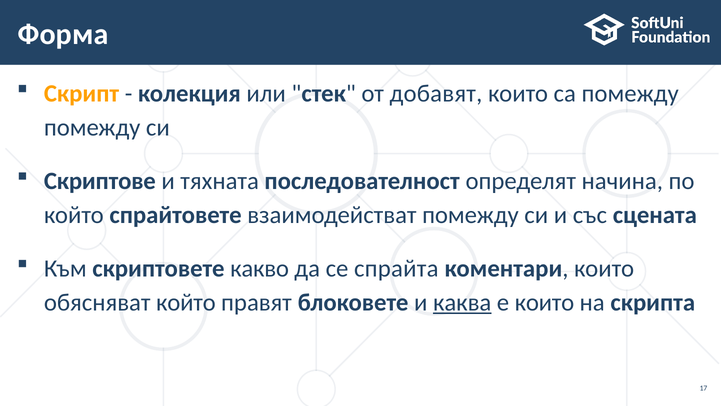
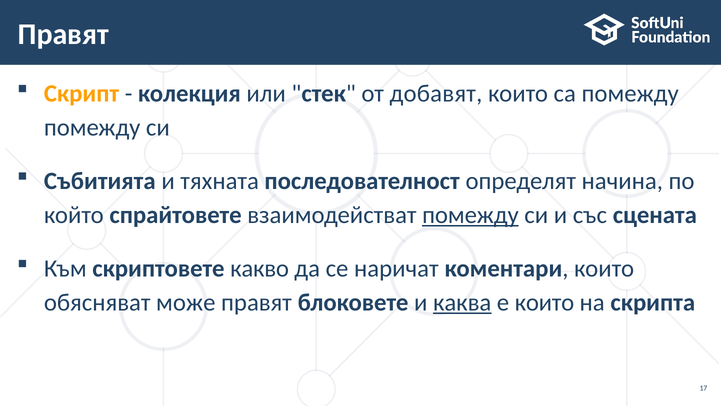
Форма at (63, 34): Форма -> Правят
Скриптове: Скриптове -> Събитията
помежду at (470, 215) underline: none -> present
спрайта: спрайта -> наричат
обясняват който: който -> може
